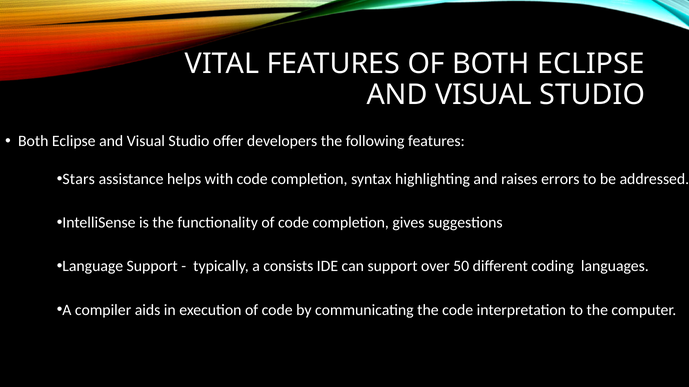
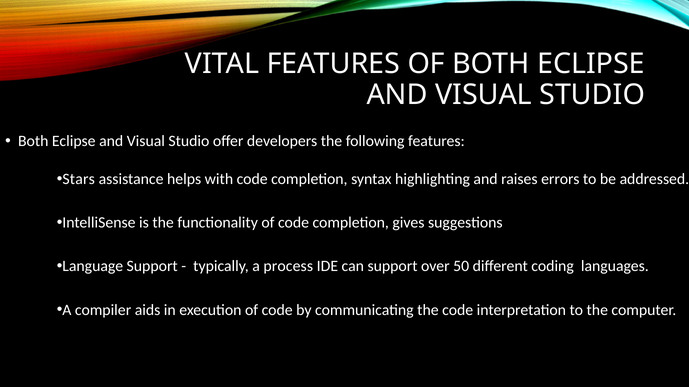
consists: consists -> process
